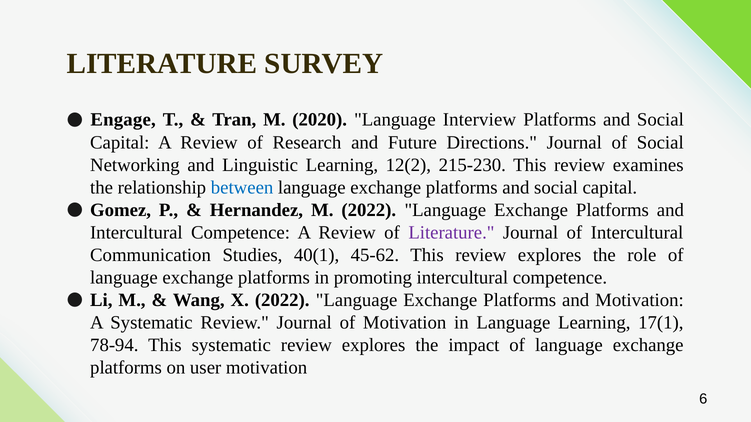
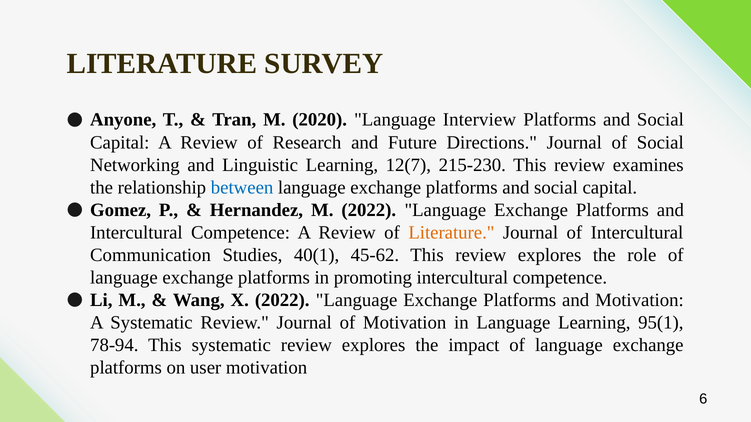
Engage: Engage -> Anyone
12(2: 12(2 -> 12(7
Literature at (451, 233) colour: purple -> orange
17(1: 17(1 -> 95(1
